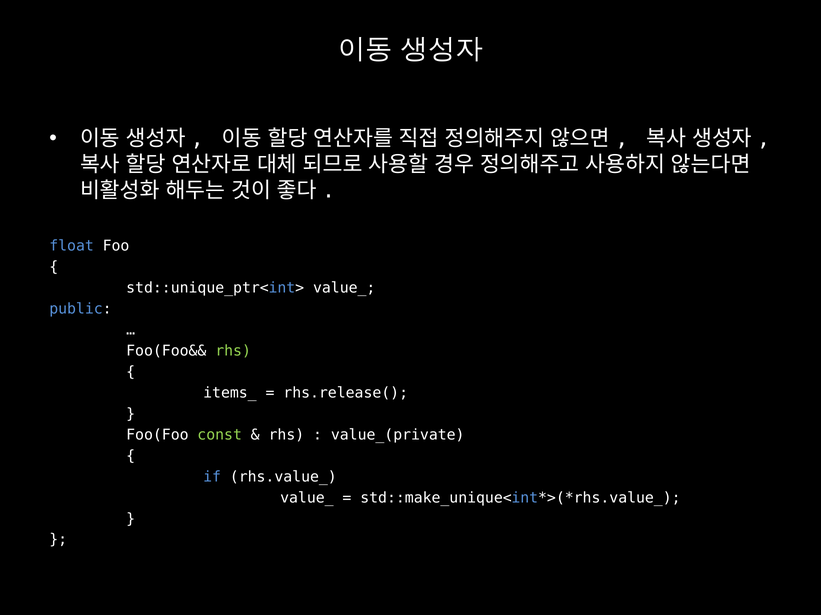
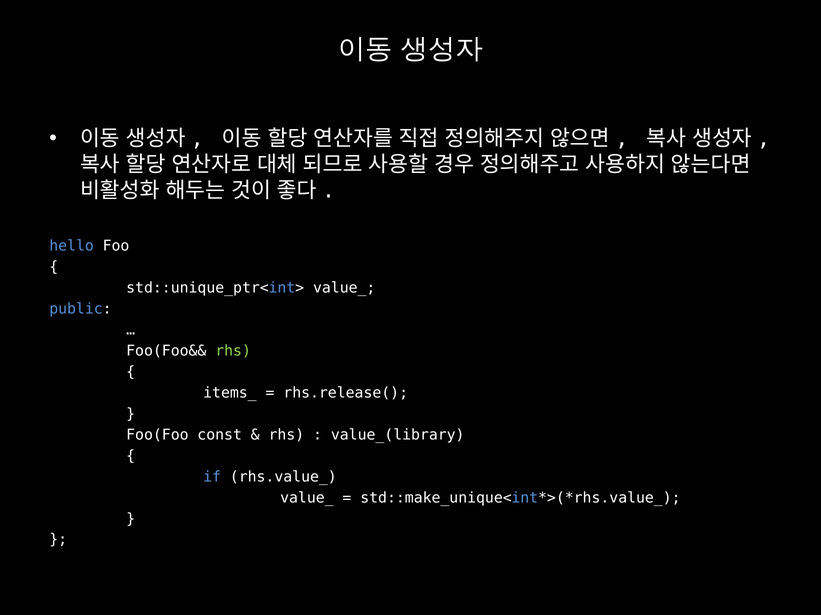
float: float -> hello
const colour: light green -> white
value_(private: value_(private -> value_(library
